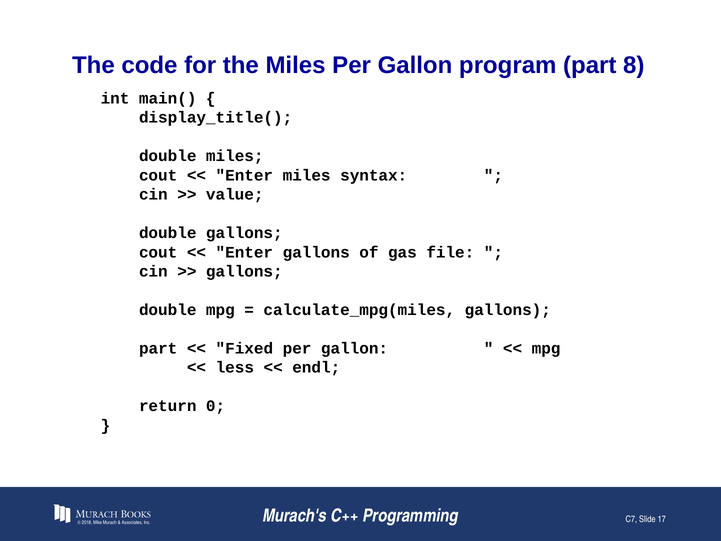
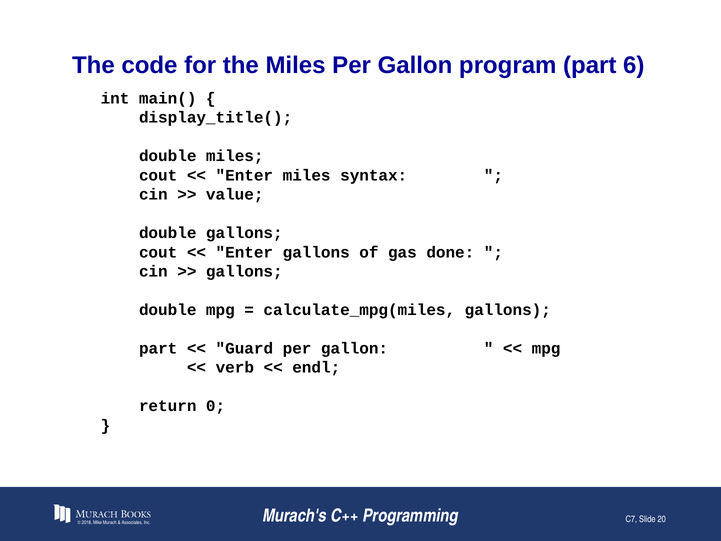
8: 8 -> 6
file: file -> done
Fixed: Fixed -> Guard
less: less -> verb
17: 17 -> 20
